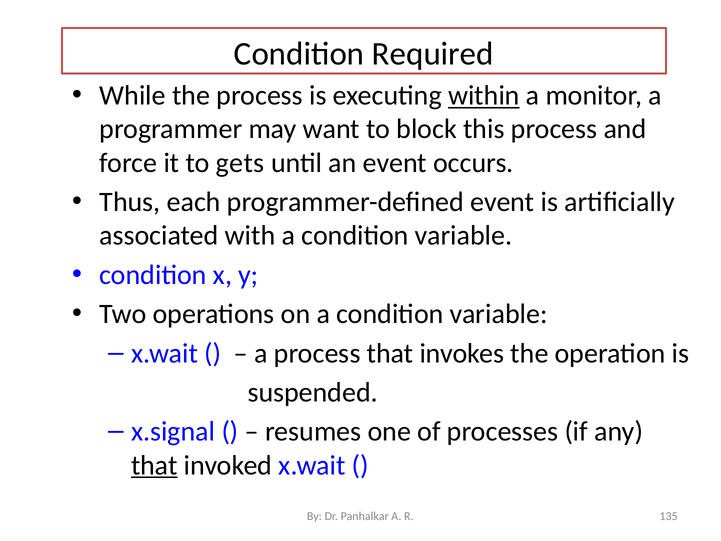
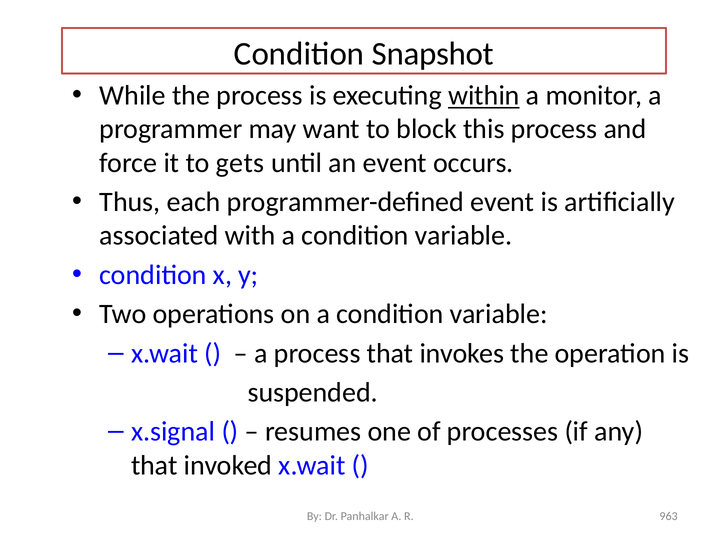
Required: Required -> Snapshot
that at (154, 465) underline: present -> none
135: 135 -> 963
